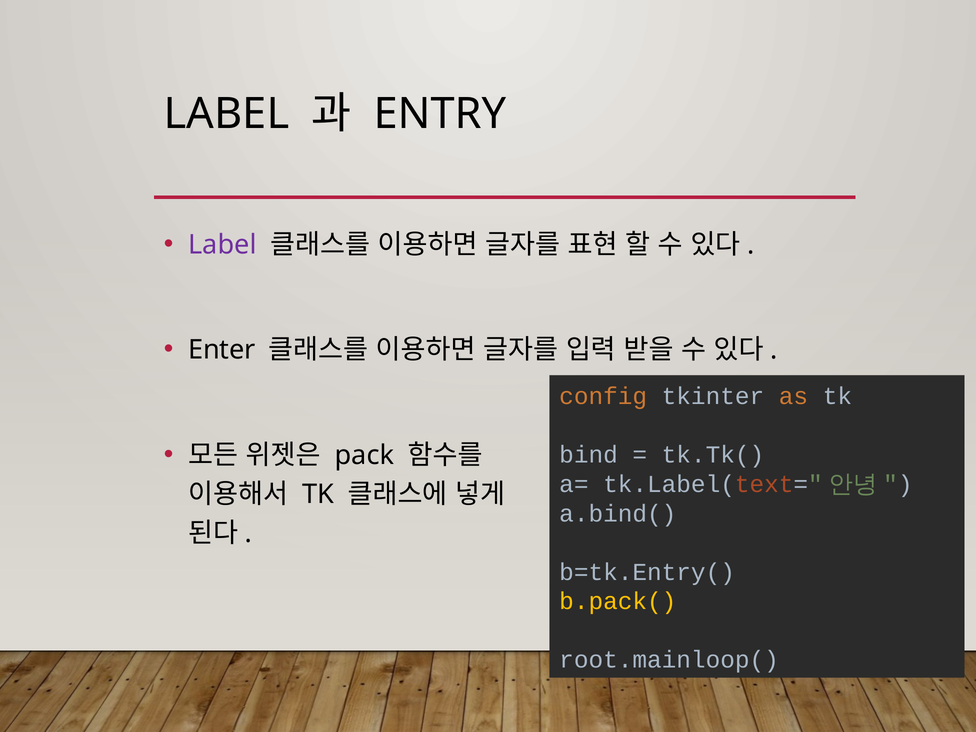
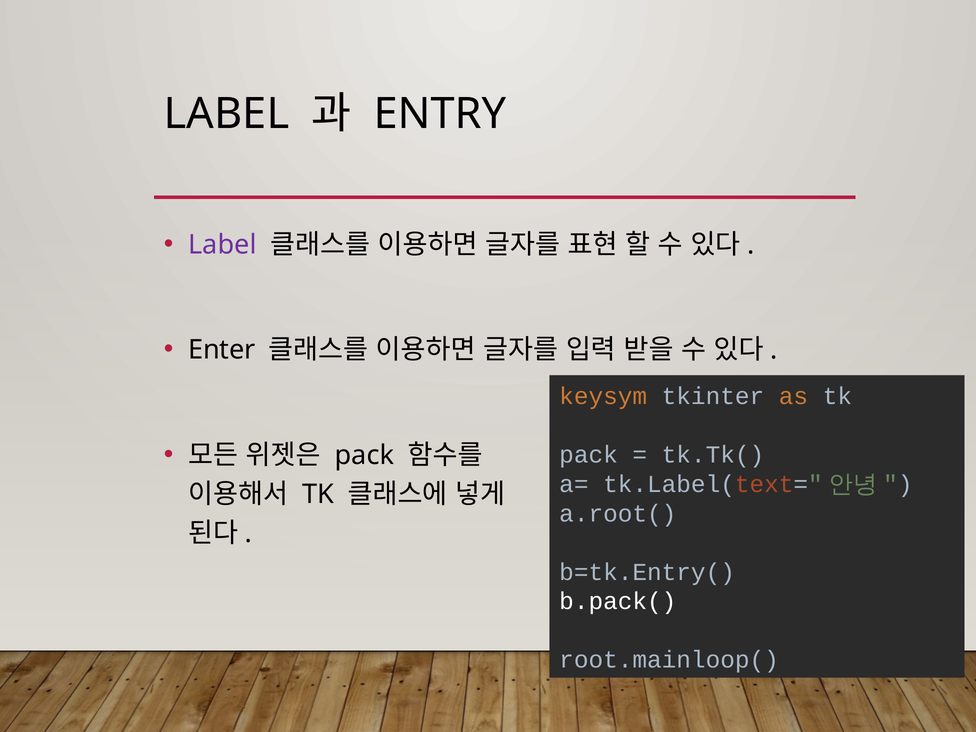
config: config -> keysym
bind at (589, 455): bind -> pack
a.bind(: a.bind( -> a.root(
b.pack( colour: yellow -> white
